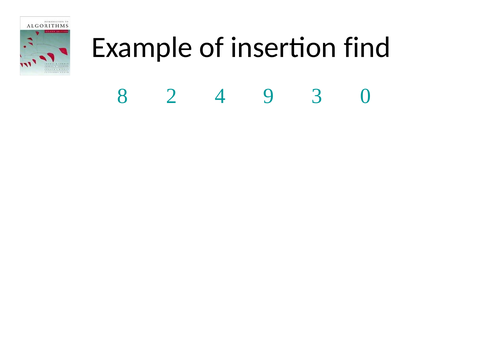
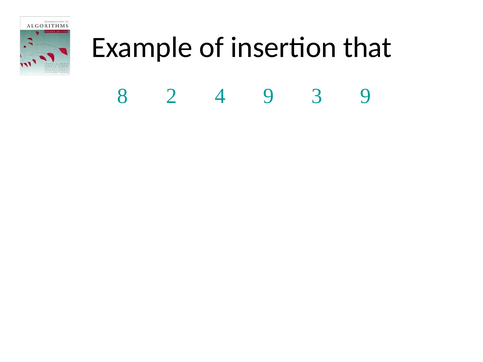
find: find -> that
3 0: 0 -> 9
